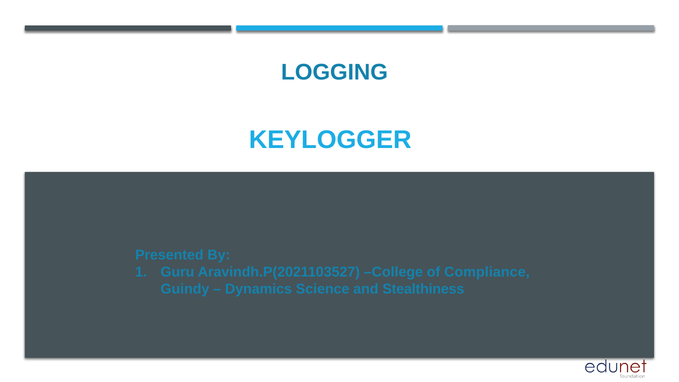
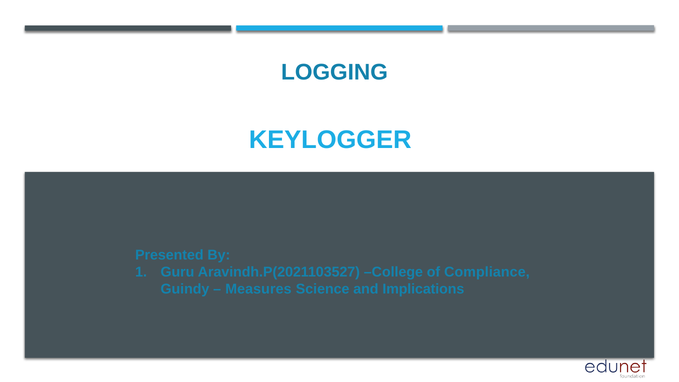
Dynamics: Dynamics -> Measures
Stealthiness: Stealthiness -> Implications
